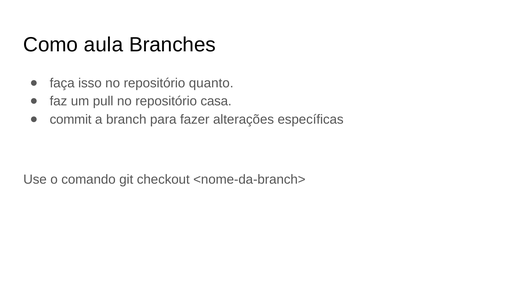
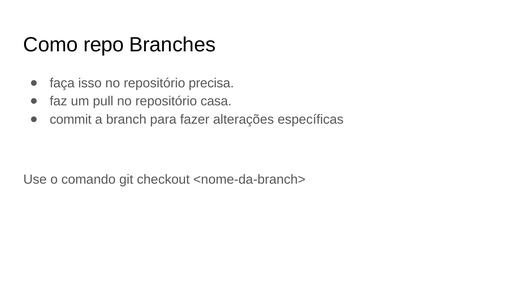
aula: aula -> repo
quanto: quanto -> precisa
